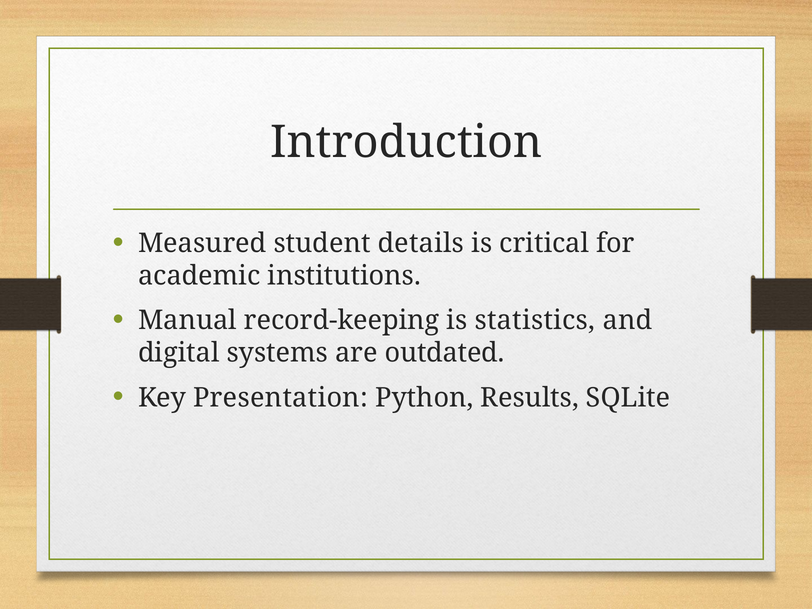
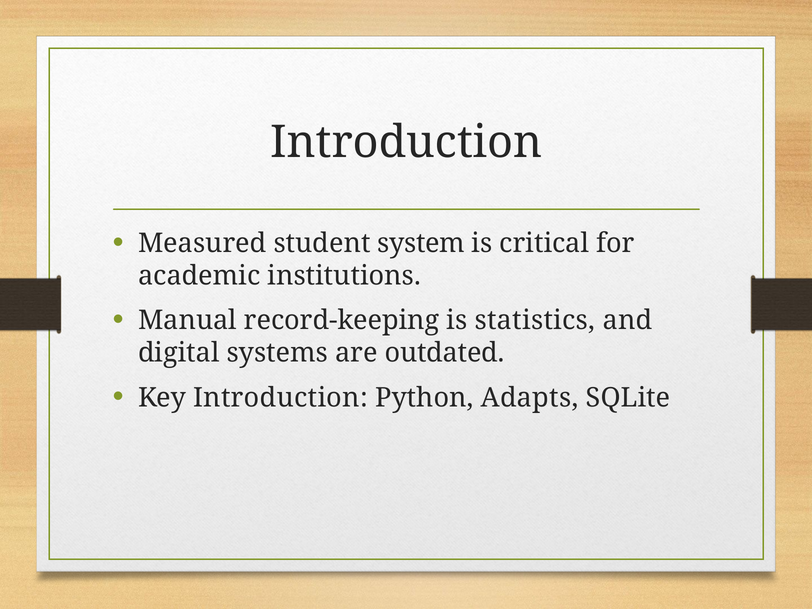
details: details -> system
Key Presentation: Presentation -> Introduction
Results: Results -> Adapts
